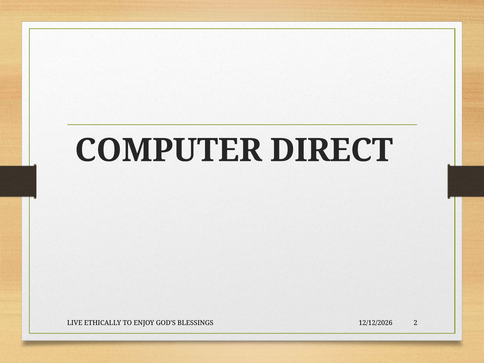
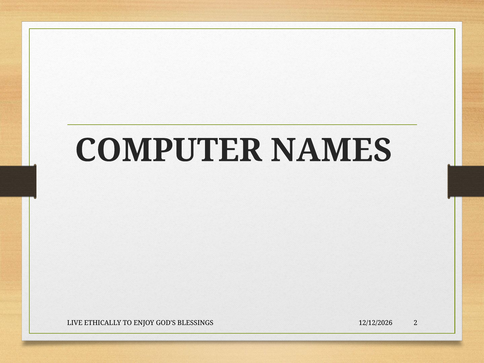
DIRECT: DIRECT -> NAMES
